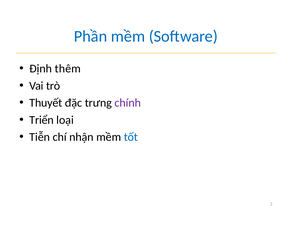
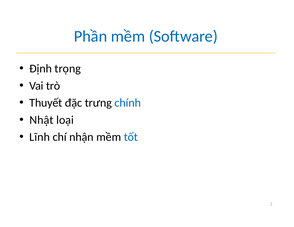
thêm: thêm -> trọng
chính colour: purple -> blue
Triển: Triển -> Nhật
Tiễn: Tiễn -> Lĩnh
